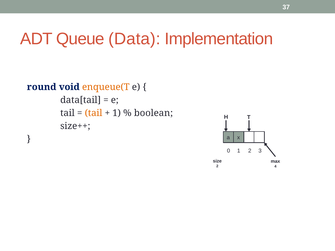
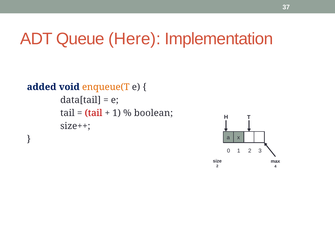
Data: Data -> Here
round: round -> added
tail at (94, 113) colour: orange -> red
